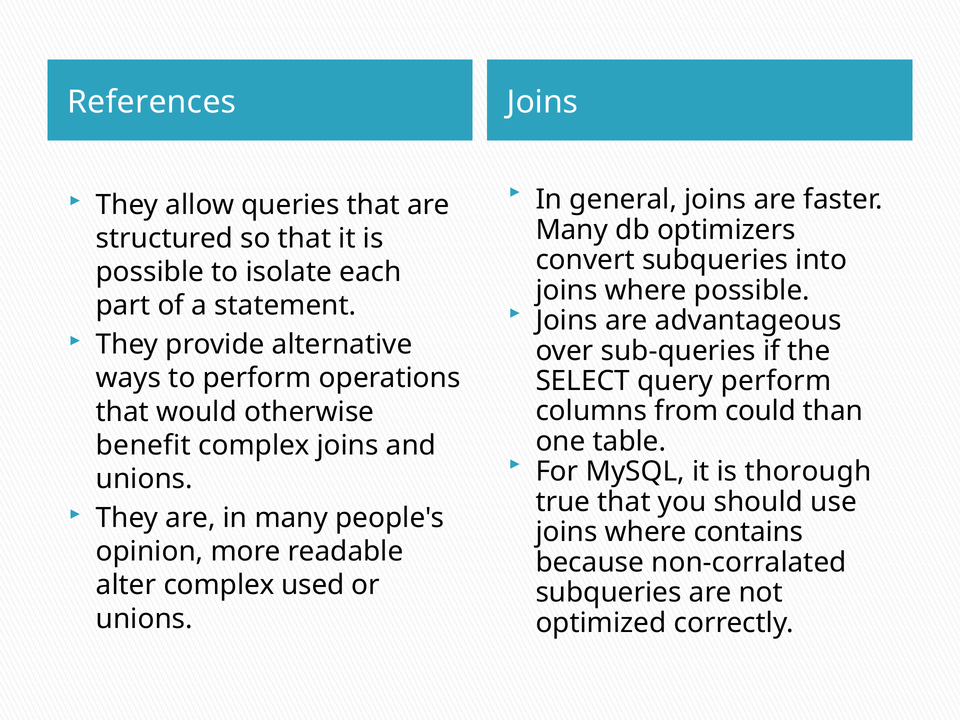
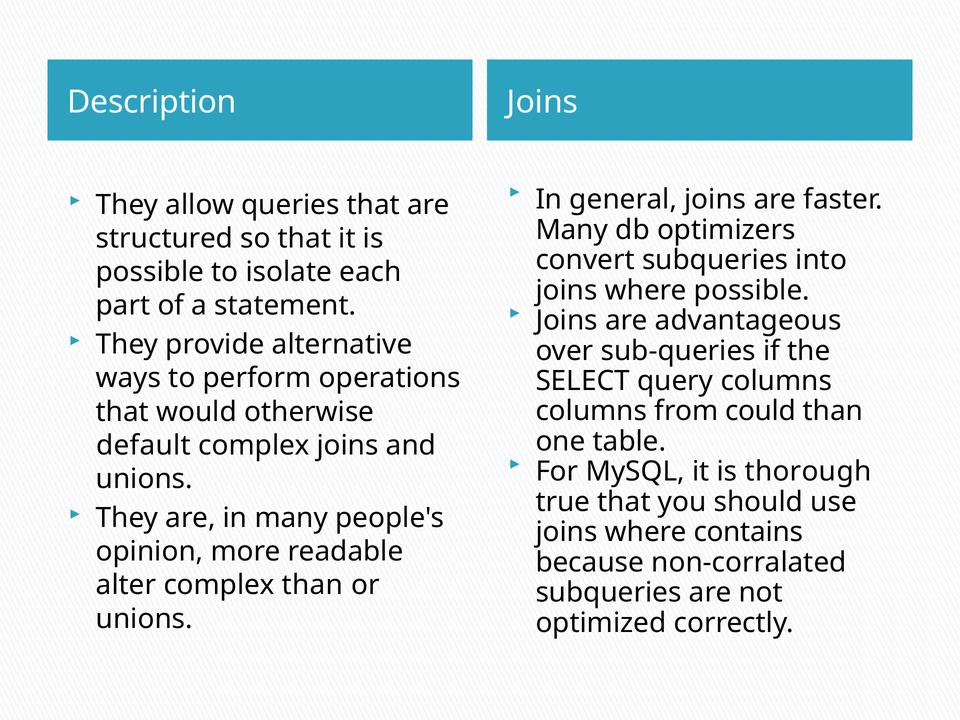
References: References -> Description
query perform: perform -> columns
benefit: benefit -> default
complex used: used -> than
